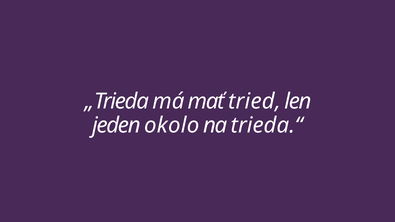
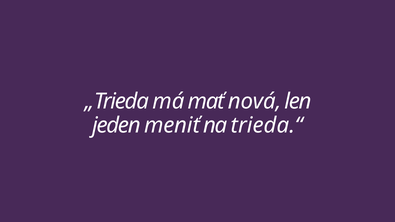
tried: tried -> nová
okolo: okolo -> meniť
